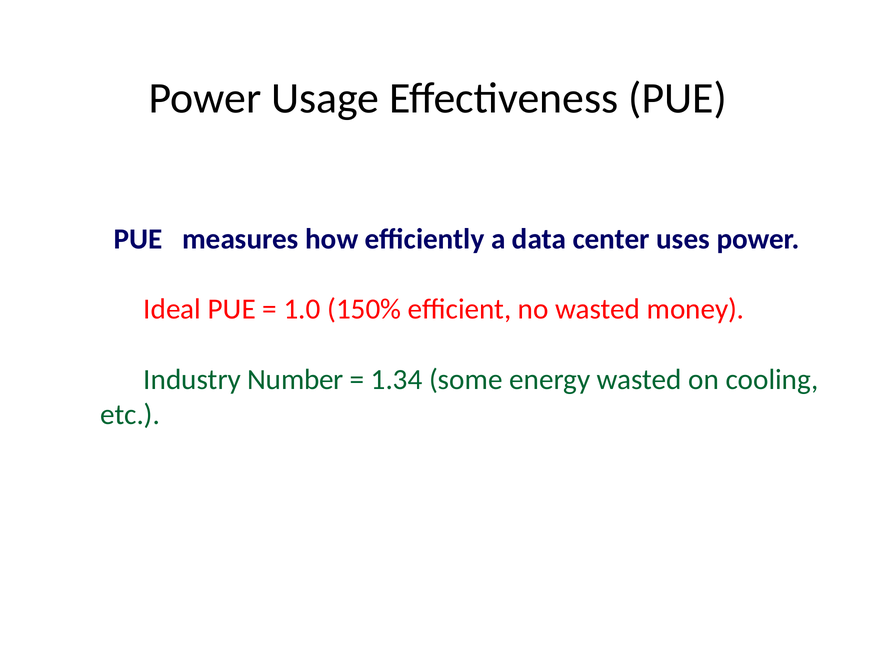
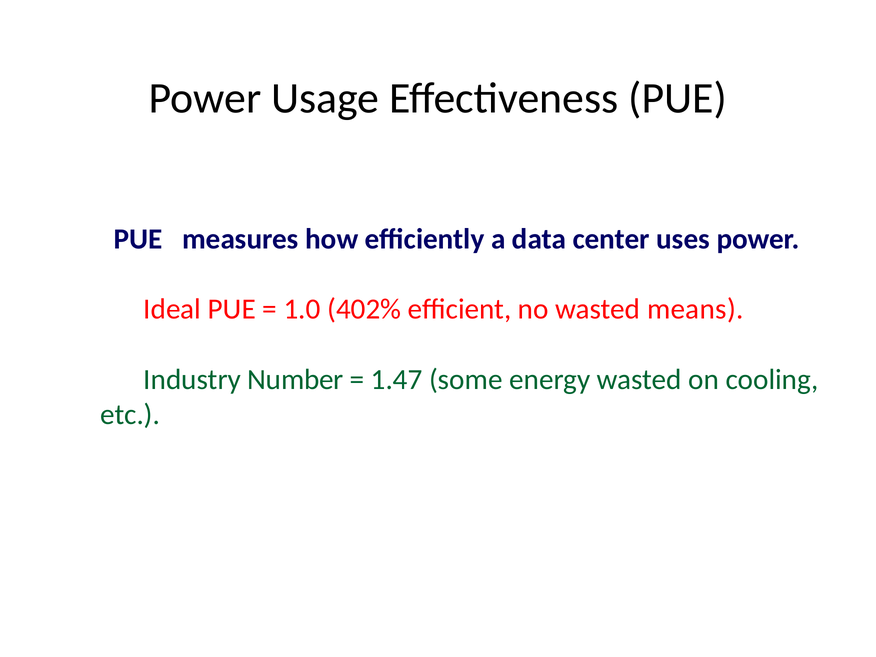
150%: 150% -> 402%
money: money -> means
1.34: 1.34 -> 1.47
